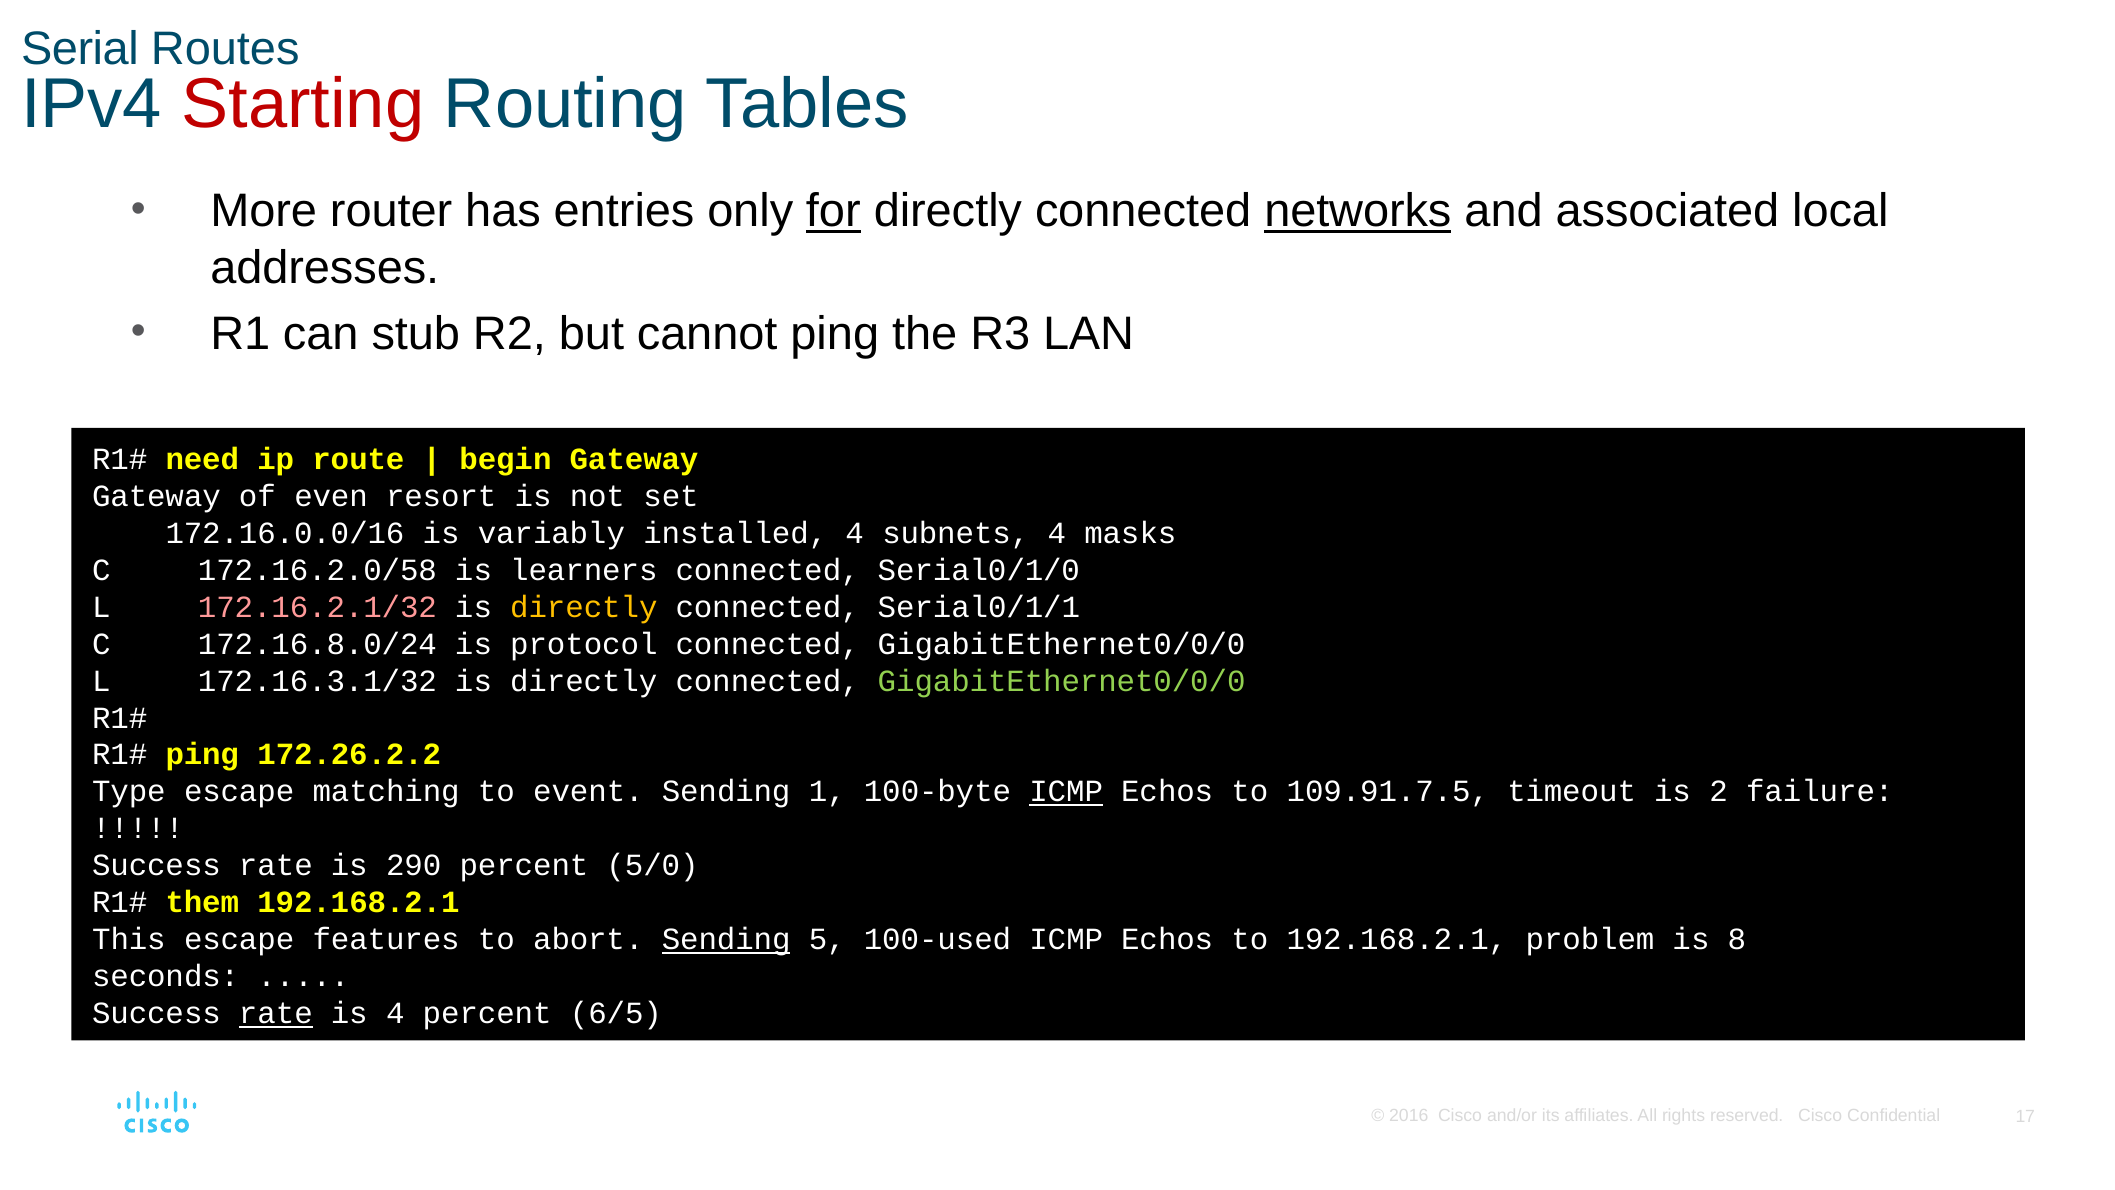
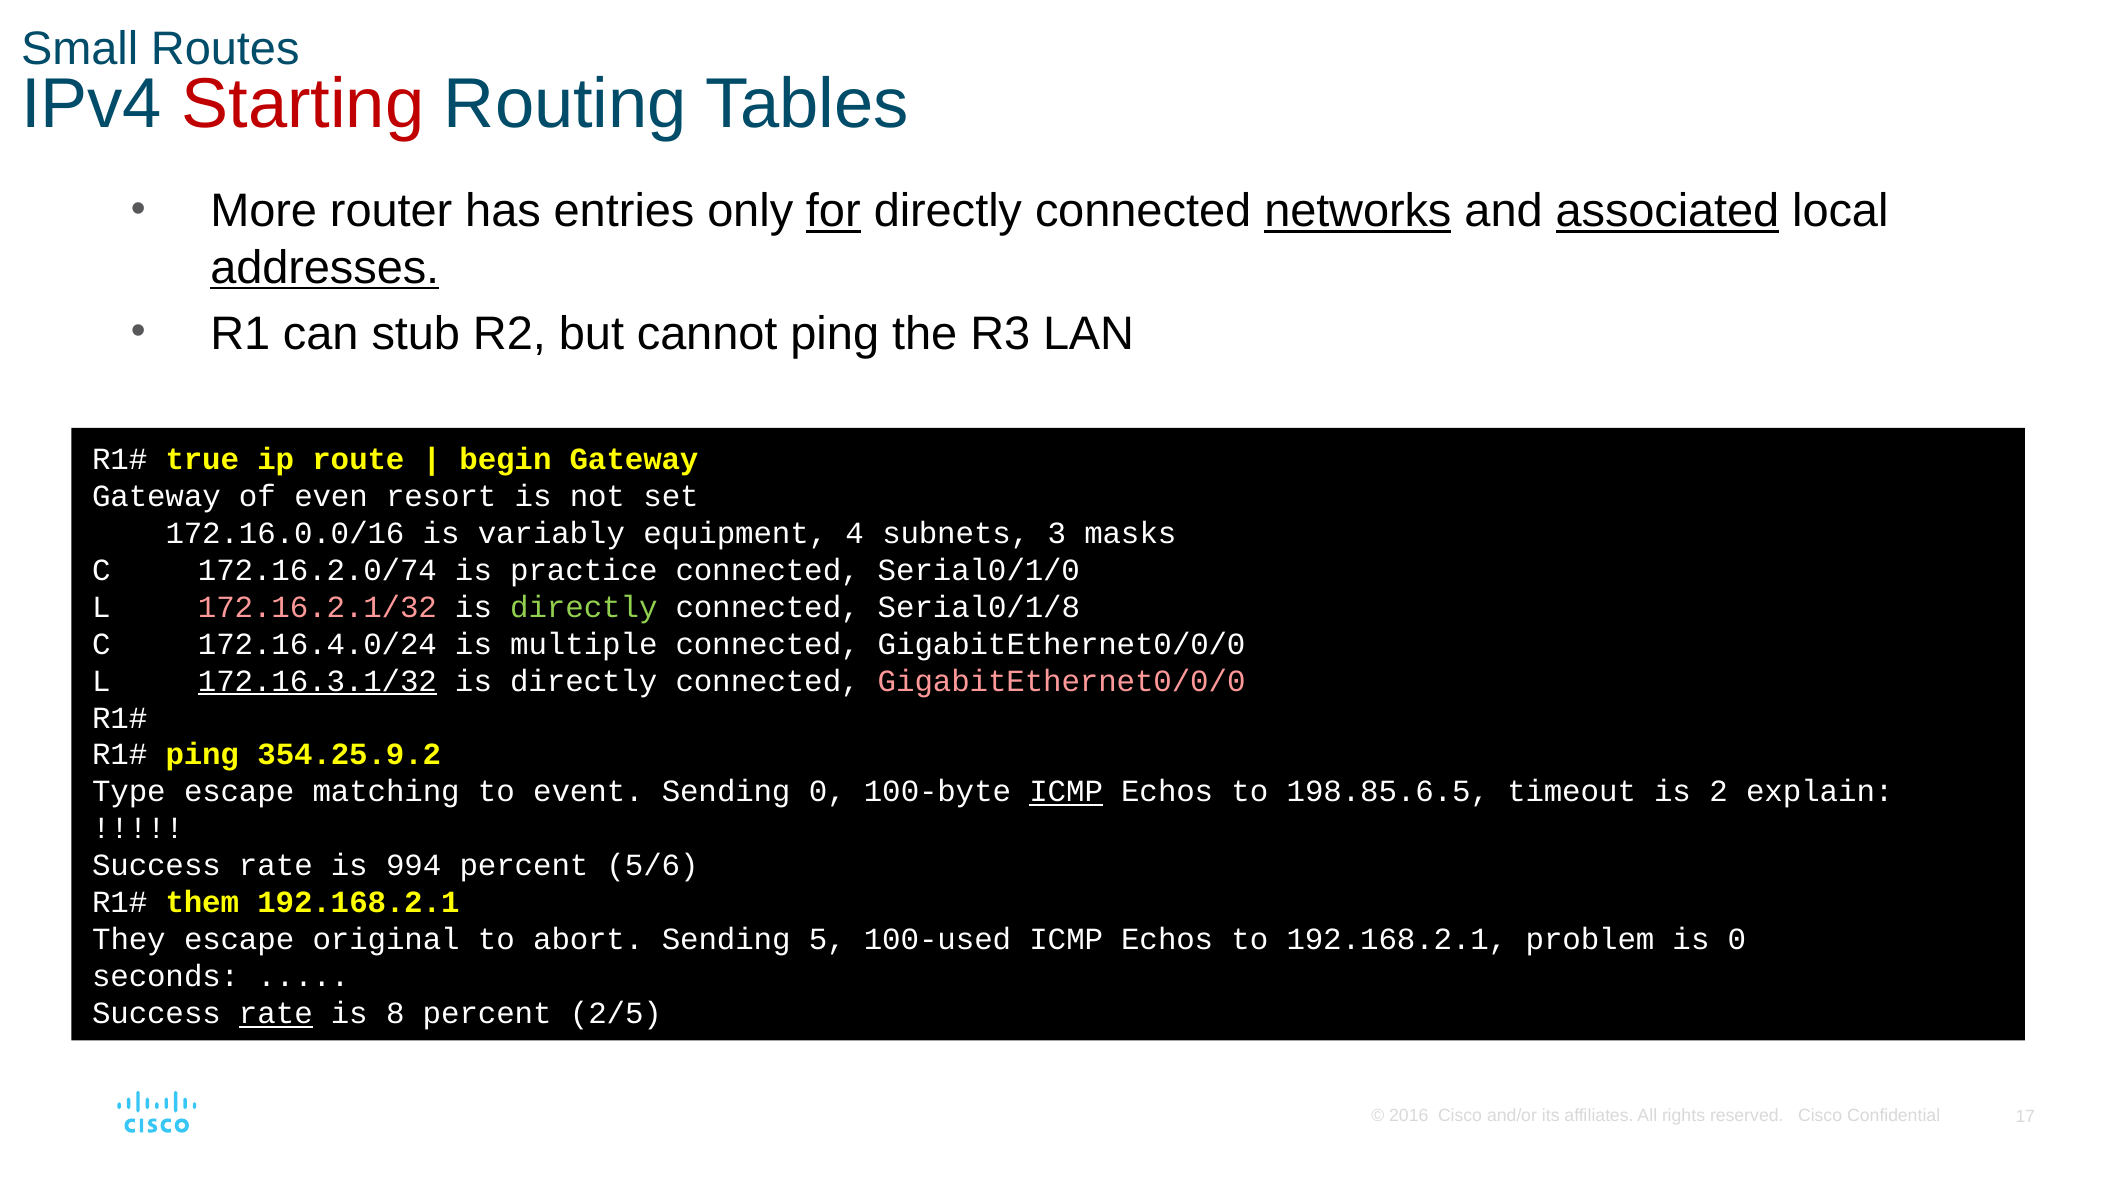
Serial: Serial -> Small
associated underline: none -> present
addresses underline: none -> present
need: need -> true
installed: installed -> equipment
subnets 4: 4 -> 3
172.16.2.0/58: 172.16.2.0/58 -> 172.16.2.0/74
learners: learners -> practice
directly at (584, 607) colour: yellow -> light green
Serial0/1/1: Serial0/1/1 -> Serial0/1/8
172.16.8.0/24: 172.16.8.0/24 -> 172.16.4.0/24
protocol: protocol -> multiple
172.16.3.1/32 underline: none -> present
GigabitEthernet0/0/0 at (1062, 681) colour: light green -> pink
172.26.2.2: 172.26.2.2 -> 354.25.9.2
Sending 1: 1 -> 0
109.91.7.5: 109.91.7.5 -> 198.85.6.5
failure: failure -> explain
290: 290 -> 994
5/0: 5/0 -> 5/6
This: This -> They
features: features -> original
Sending at (726, 940) underline: present -> none
is 8: 8 -> 0
is 4: 4 -> 8
6/5: 6/5 -> 2/5
